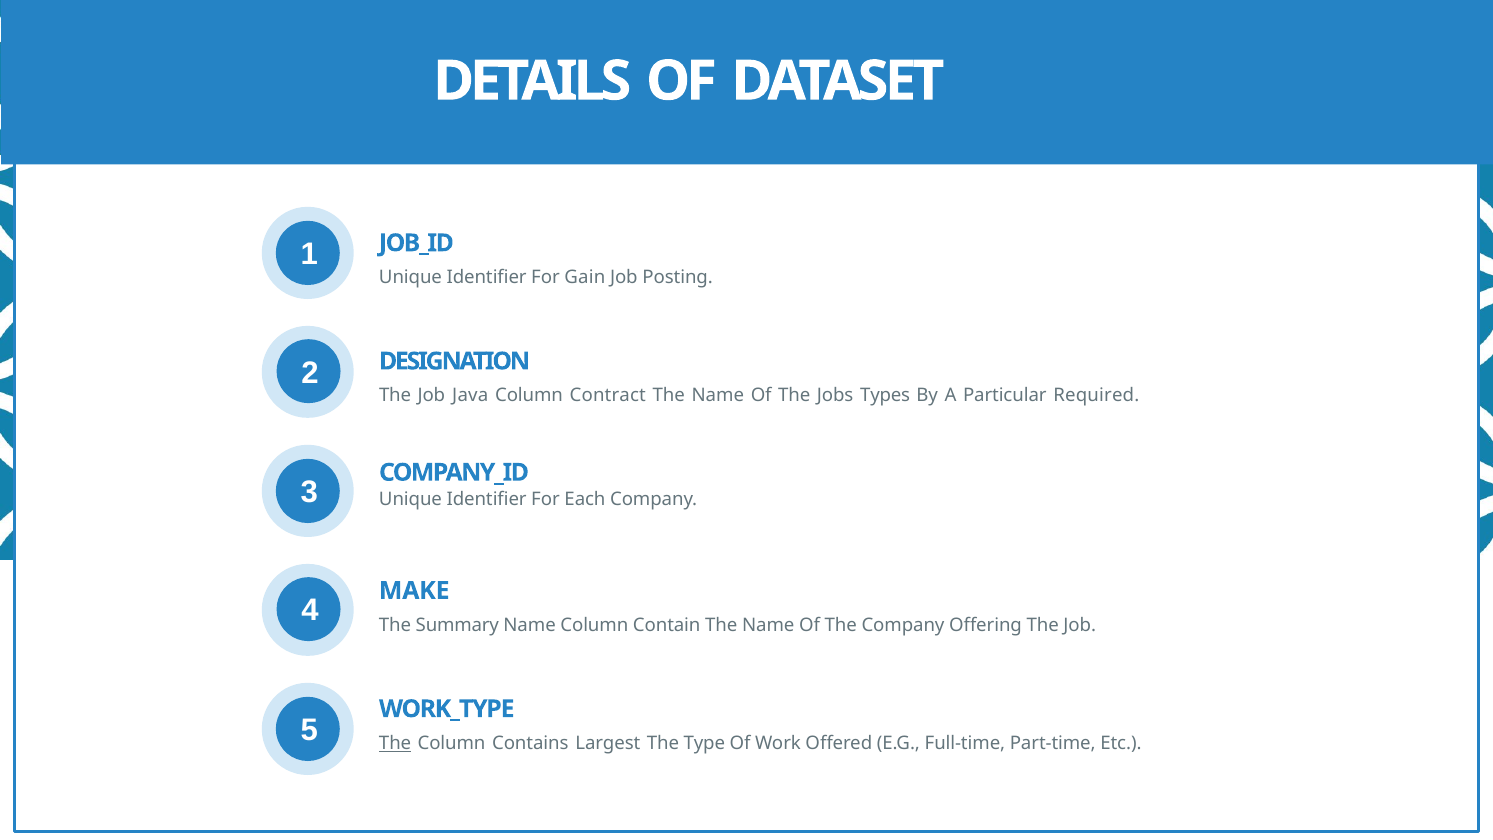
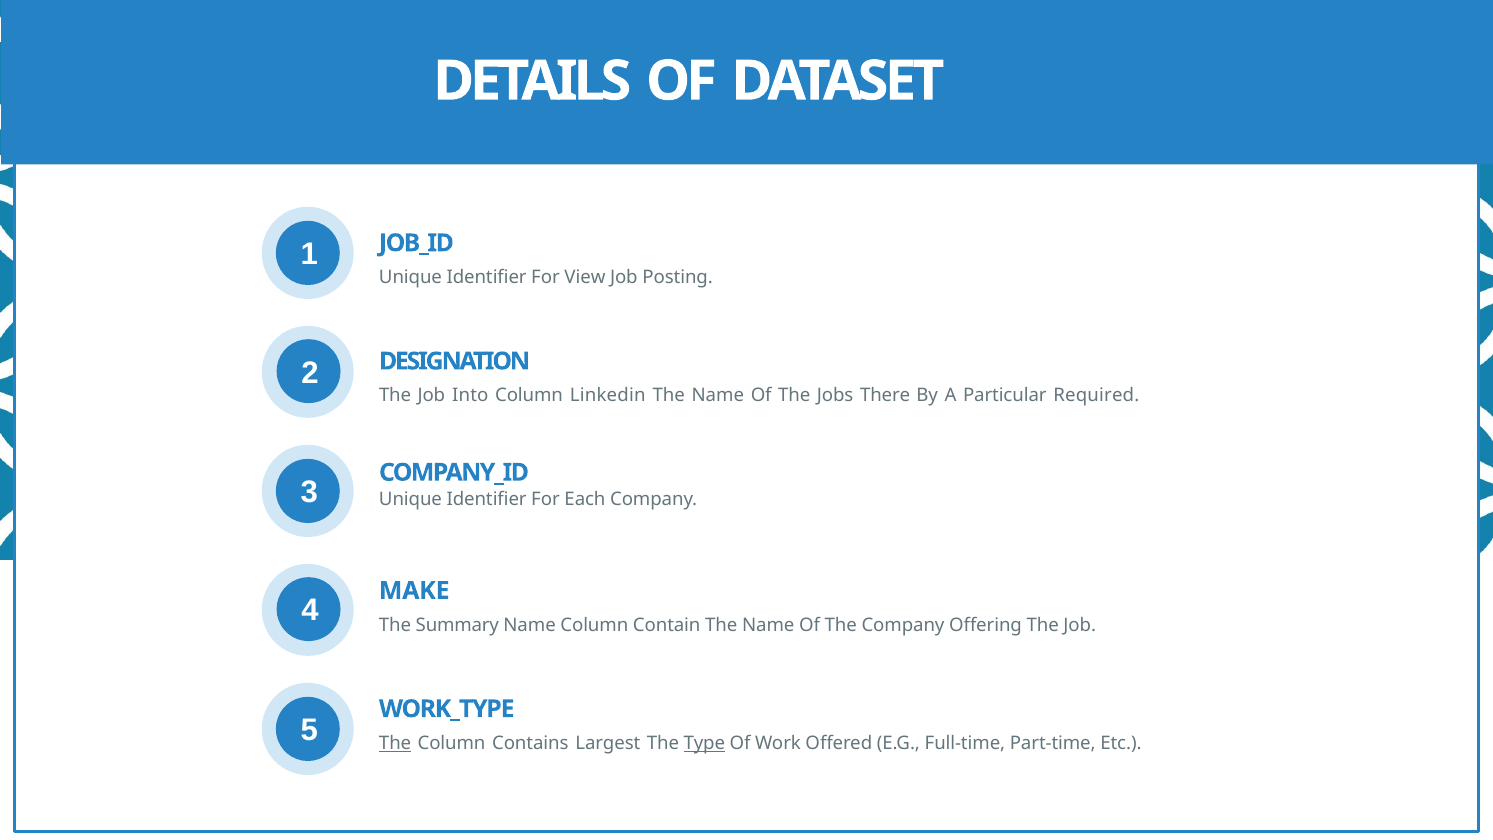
Gain: Gain -> View
Java: Java -> Into
Contract: Contract -> Linkedin
Types: Types -> There
Type underline: none -> present
